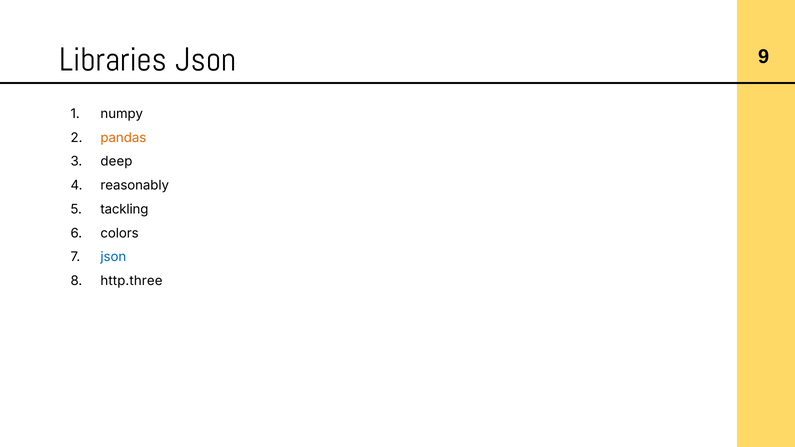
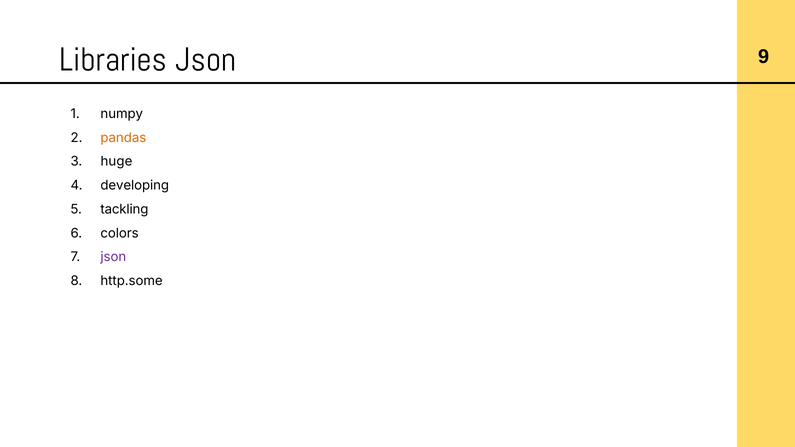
deep: deep -> huge
reasonably: reasonably -> developing
json at (113, 257) colour: blue -> purple
http.three: http.three -> http.some
